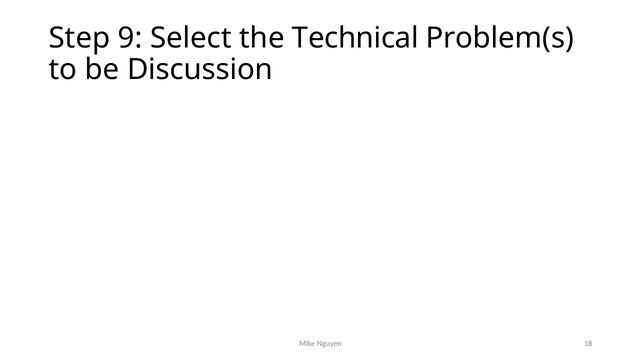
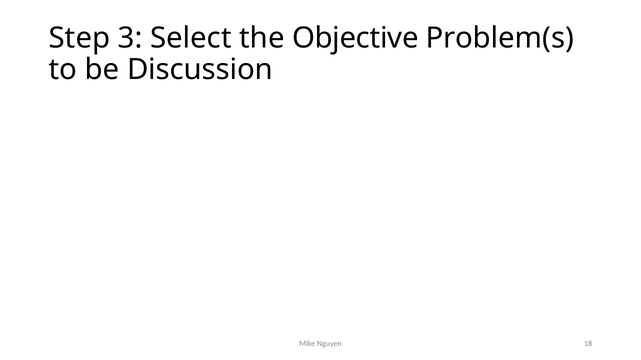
9: 9 -> 3
Technical: Technical -> Objective
